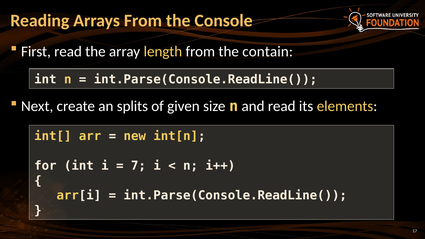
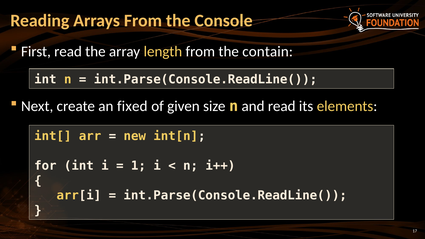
splits: splits -> fixed
7: 7 -> 1
